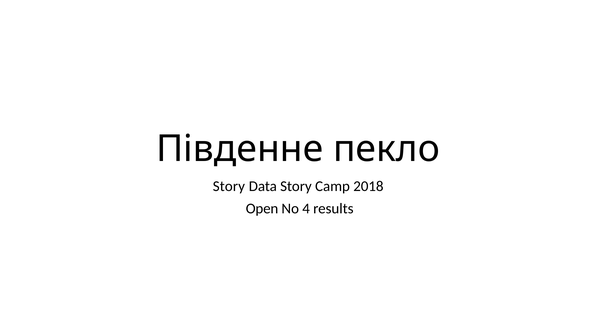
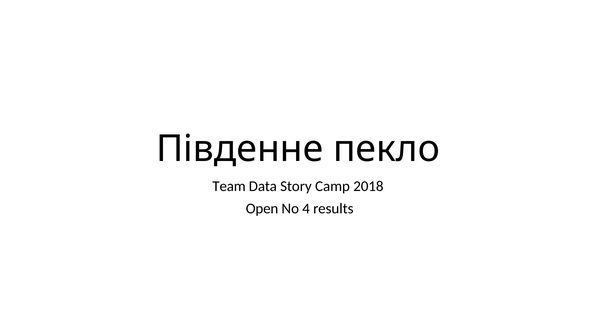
Story at (229, 186): Story -> Team
